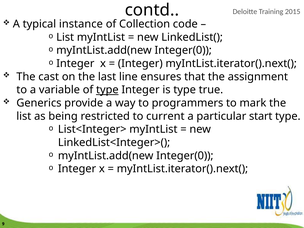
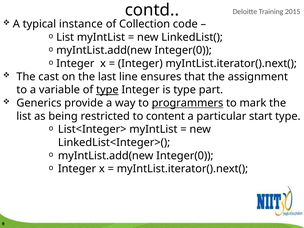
true: true -> part
programmers underline: none -> present
current: current -> content
